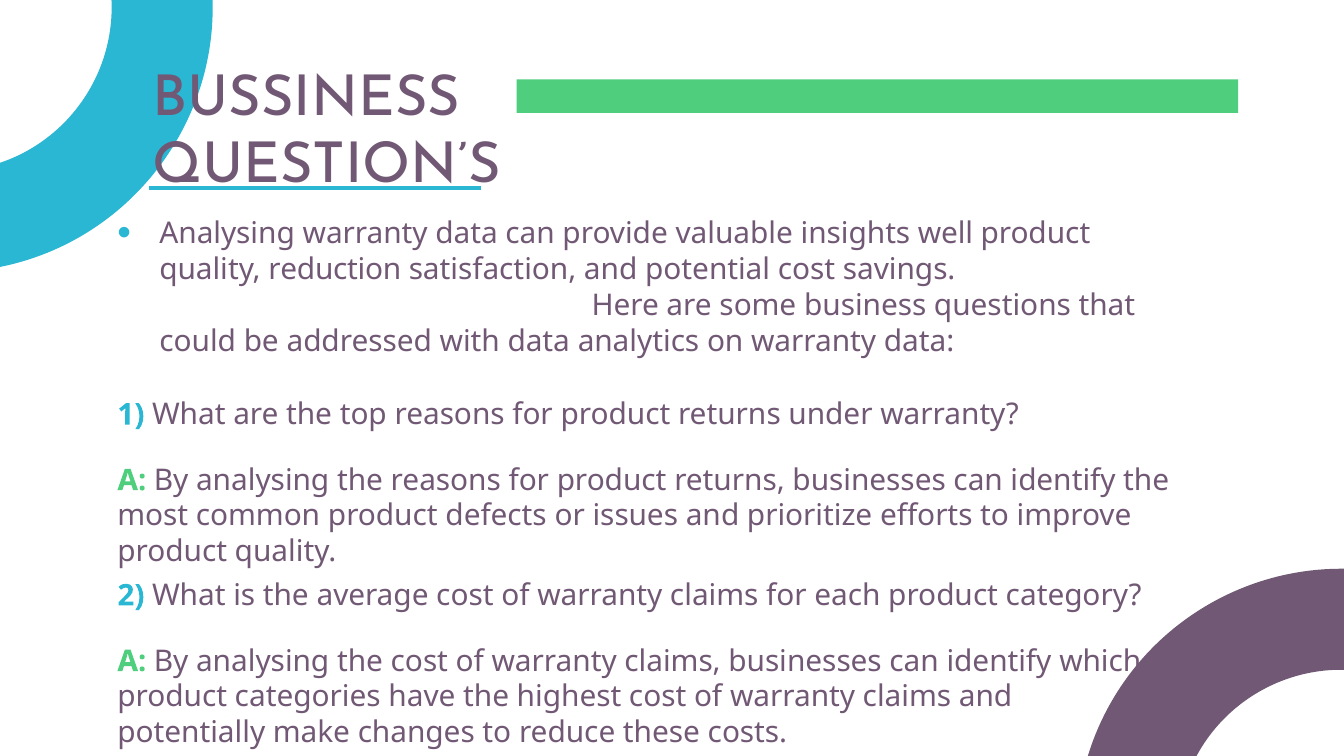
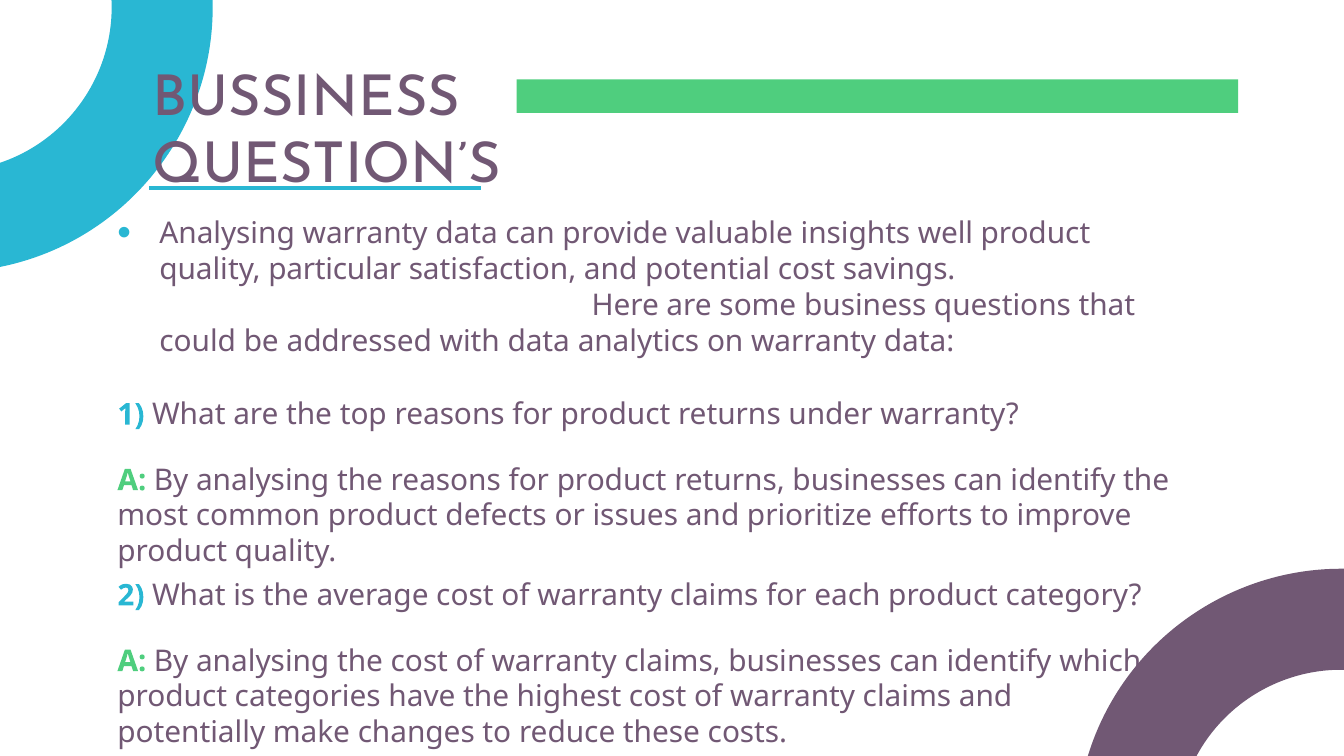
reduction: reduction -> particular
